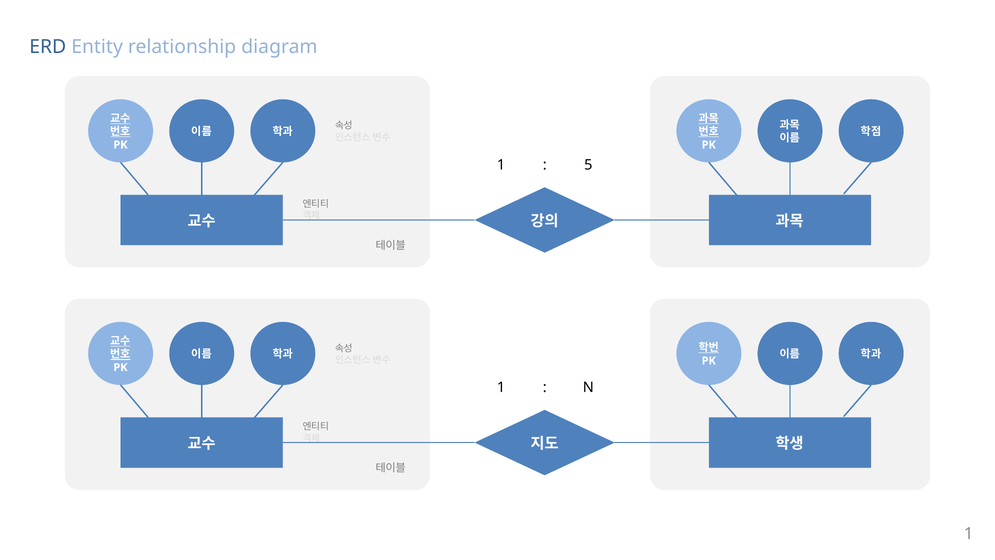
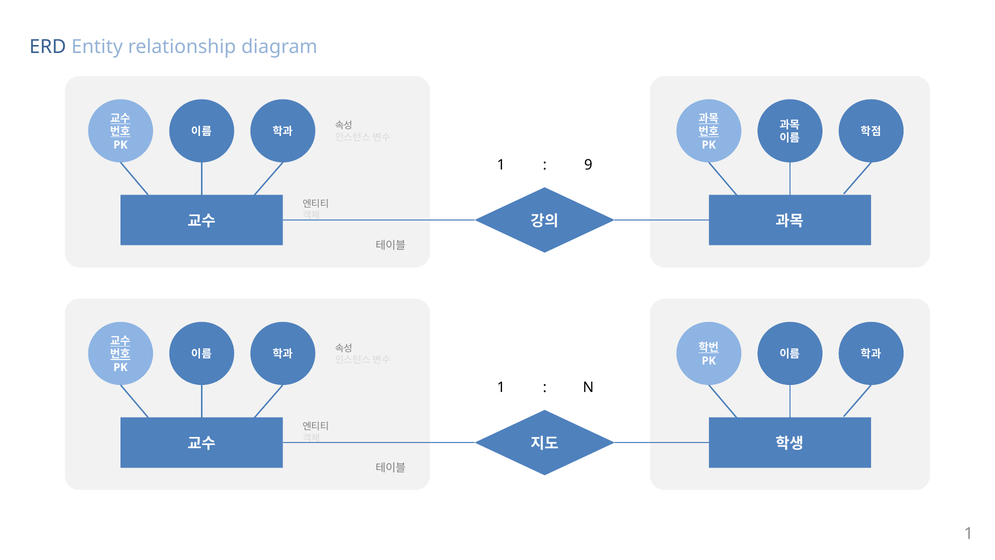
5: 5 -> 9
